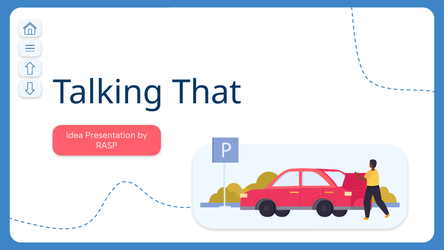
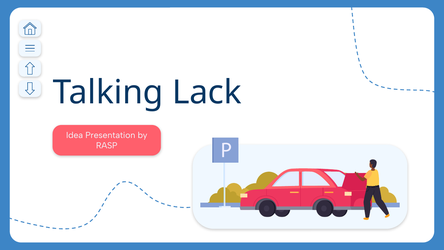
That: That -> Lack
